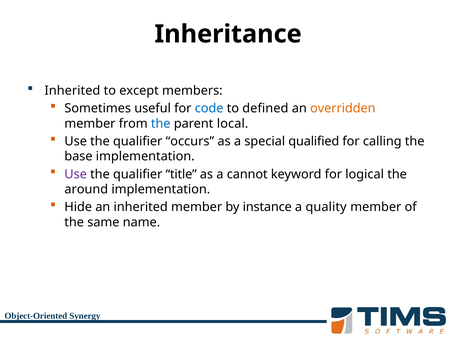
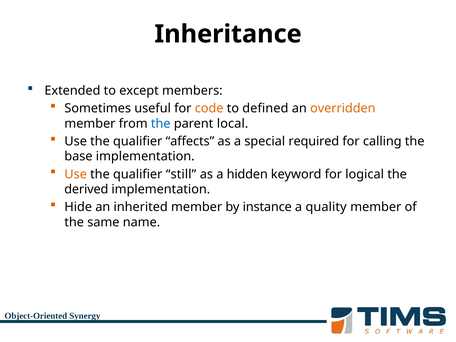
Inherited at (72, 91): Inherited -> Extended
code colour: blue -> orange
occurs: occurs -> affects
qualified: qualified -> required
Use at (76, 174) colour: purple -> orange
title: title -> still
cannot: cannot -> hidden
around: around -> derived
